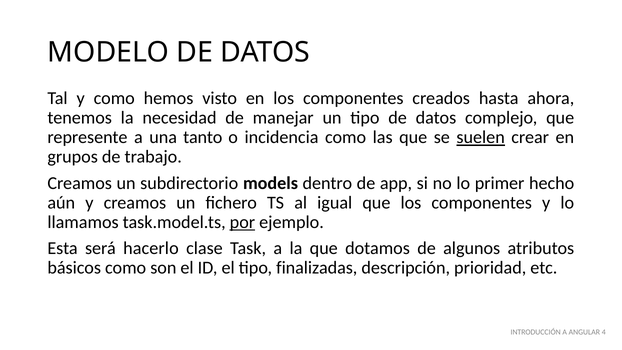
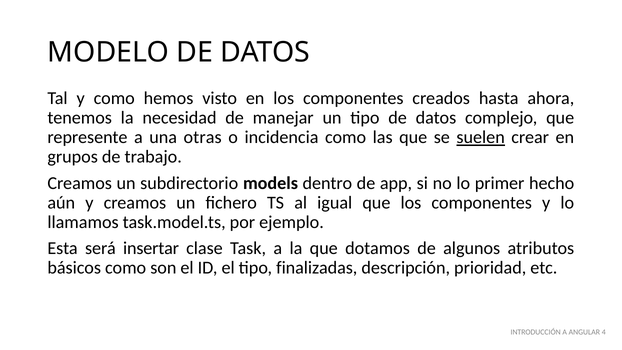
tanto: tanto -> otras
por underline: present -> none
hacerlo: hacerlo -> insertar
